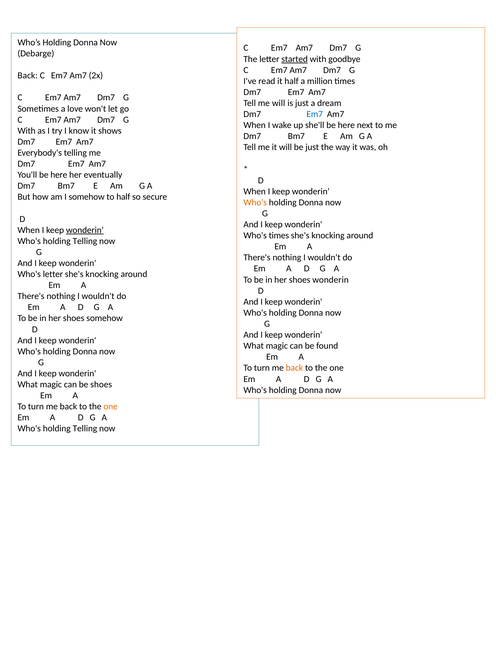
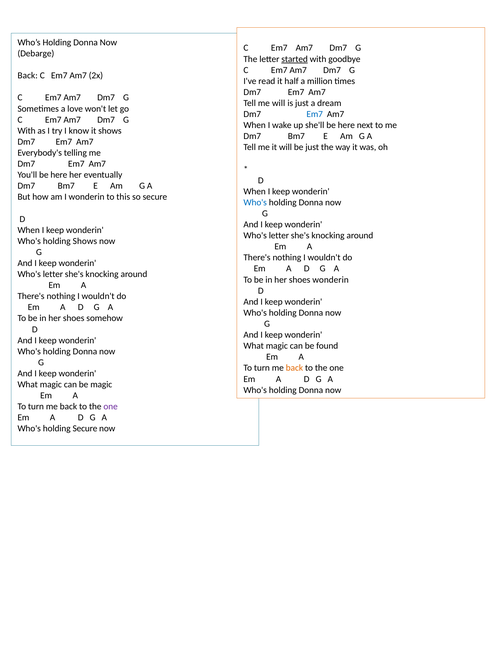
I somehow: somehow -> wonderin
to half: half -> this
Who's at (255, 203) colour: orange -> blue
wonderin at (85, 230) underline: present -> none
times at (279, 236): times -> letter
Telling at (85, 241): Telling -> Shows
be shoes: shoes -> magic
one at (111, 407) colour: orange -> purple
Telling at (85, 429): Telling -> Secure
